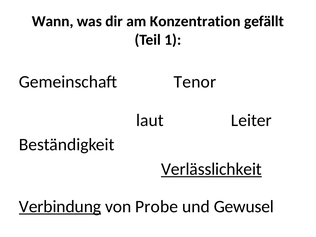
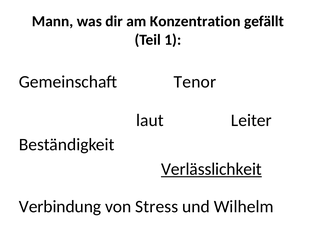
Wann: Wann -> Mann
Verbindung underline: present -> none
Probe: Probe -> Stress
Gewusel: Gewusel -> Wilhelm
